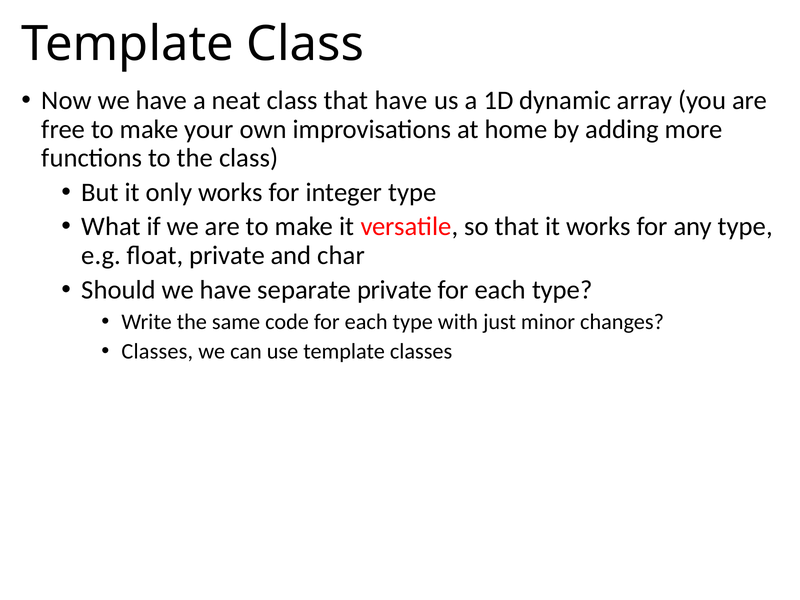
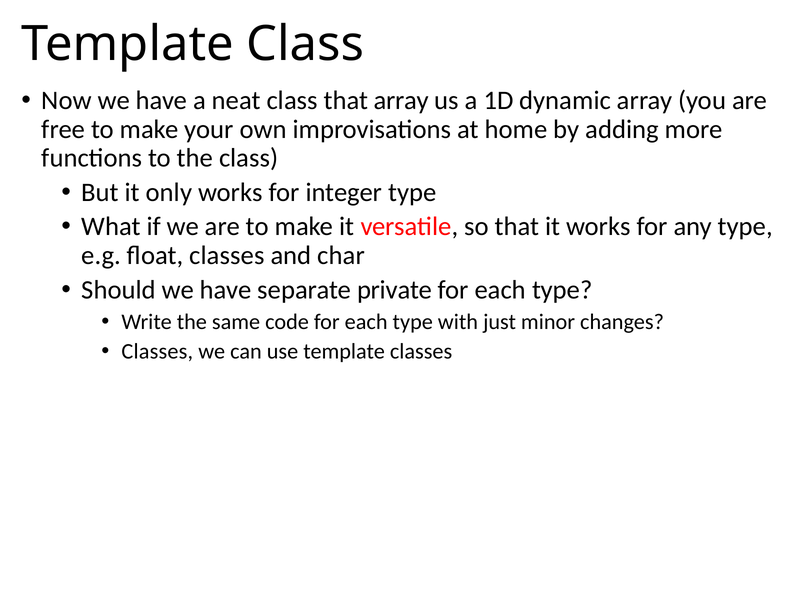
that have: have -> array
float private: private -> classes
